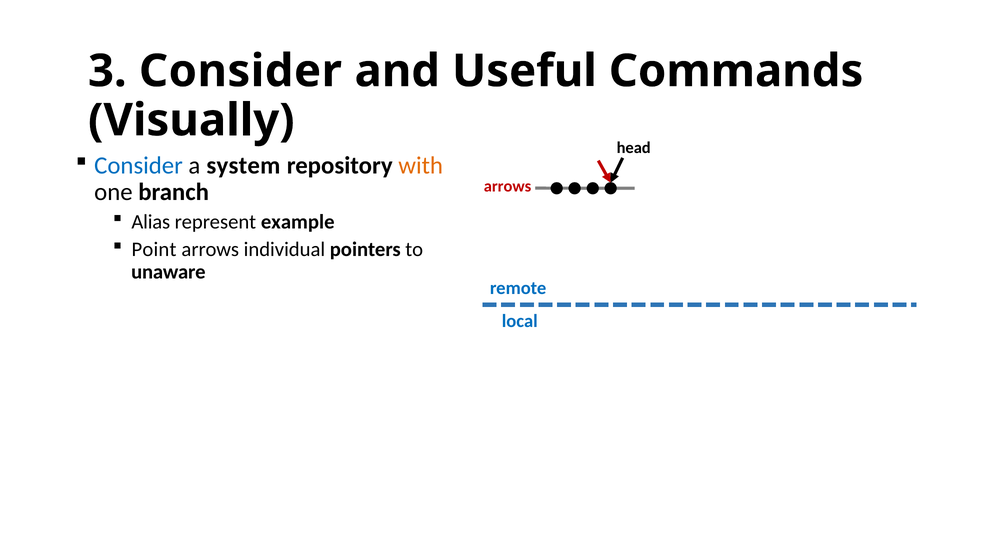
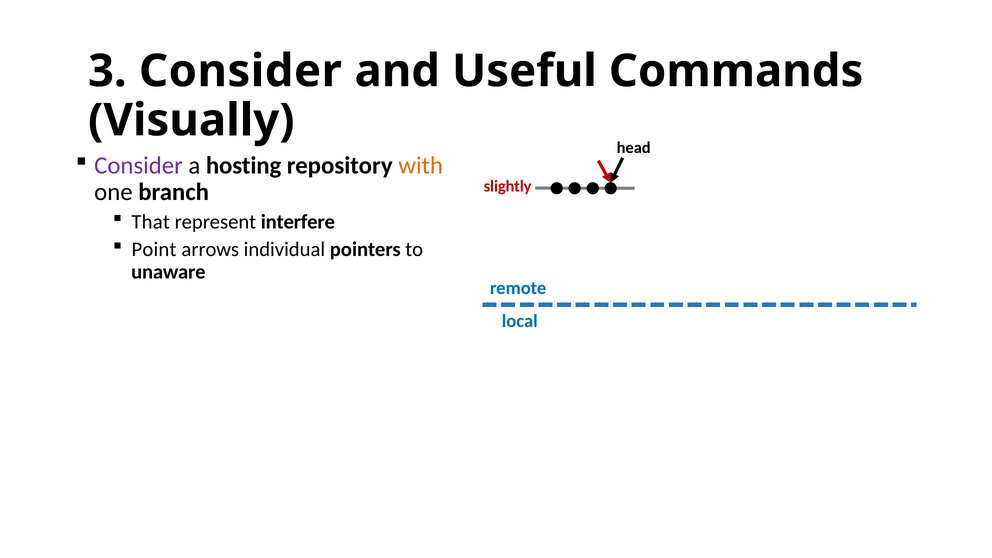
Consider at (139, 166) colour: blue -> purple
system: system -> hosting
arrows at (508, 186): arrows -> slightly
Alias: Alias -> That
example: example -> interfere
